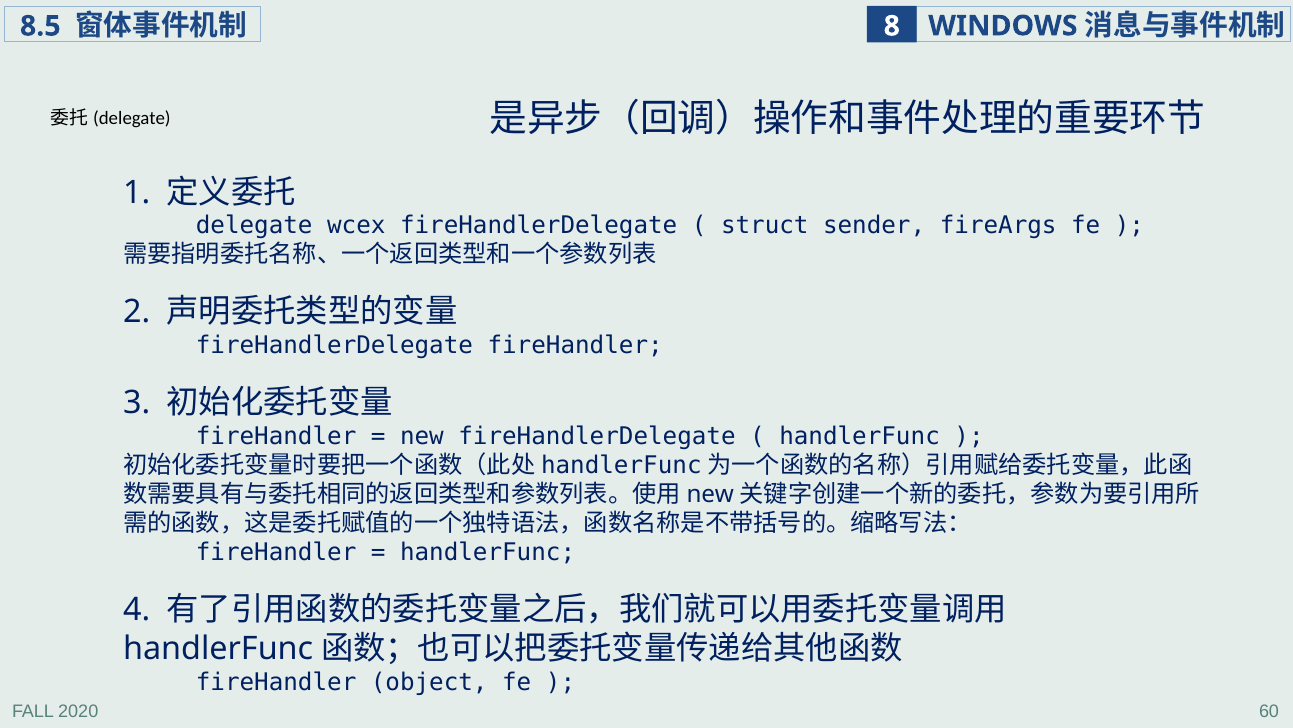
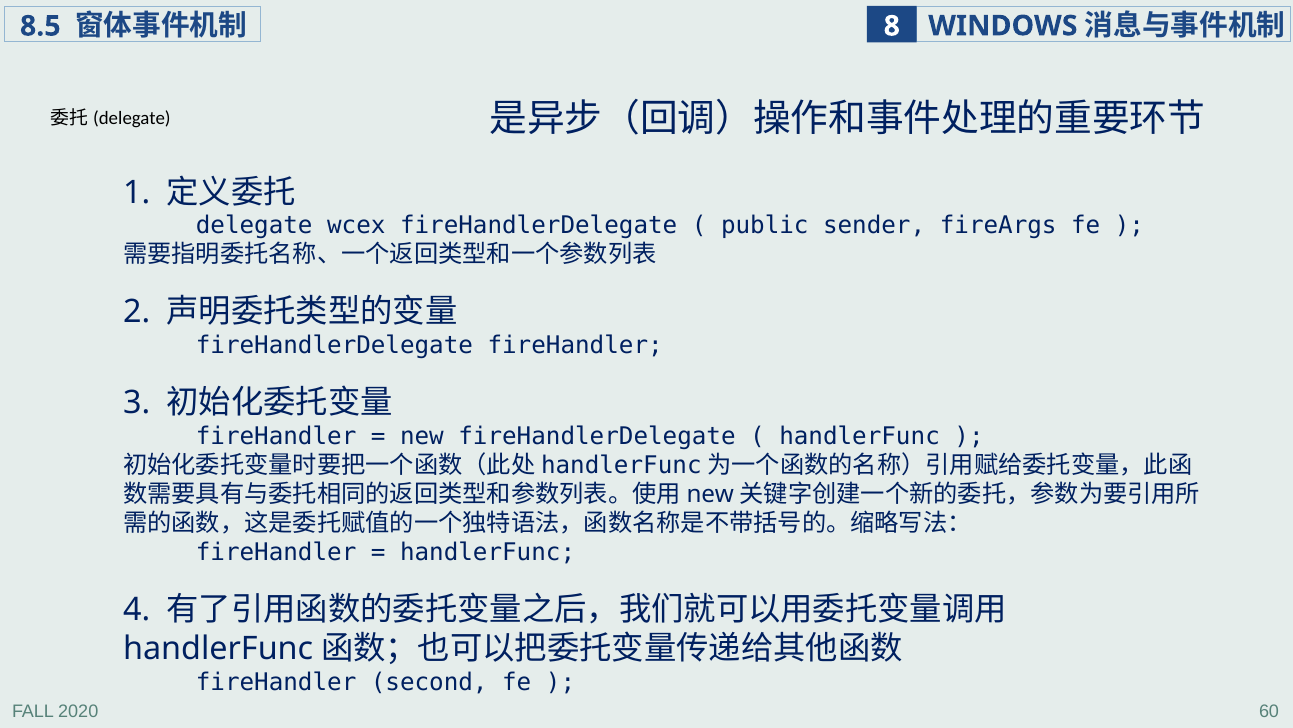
struct: struct -> public
object: object -> second
